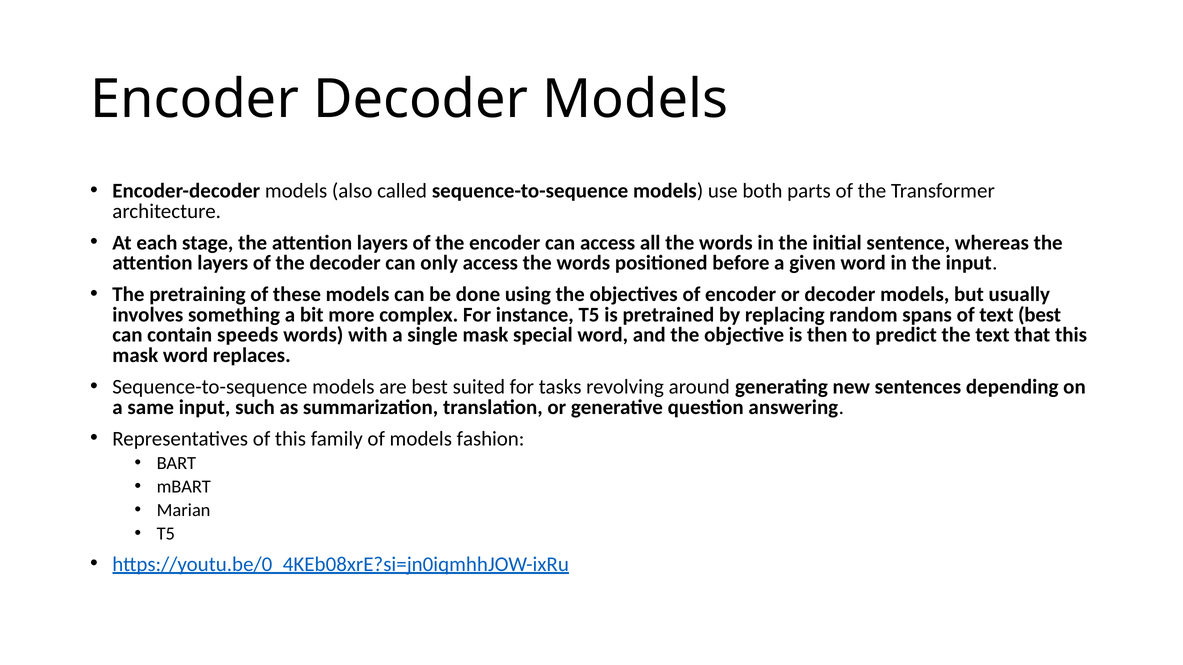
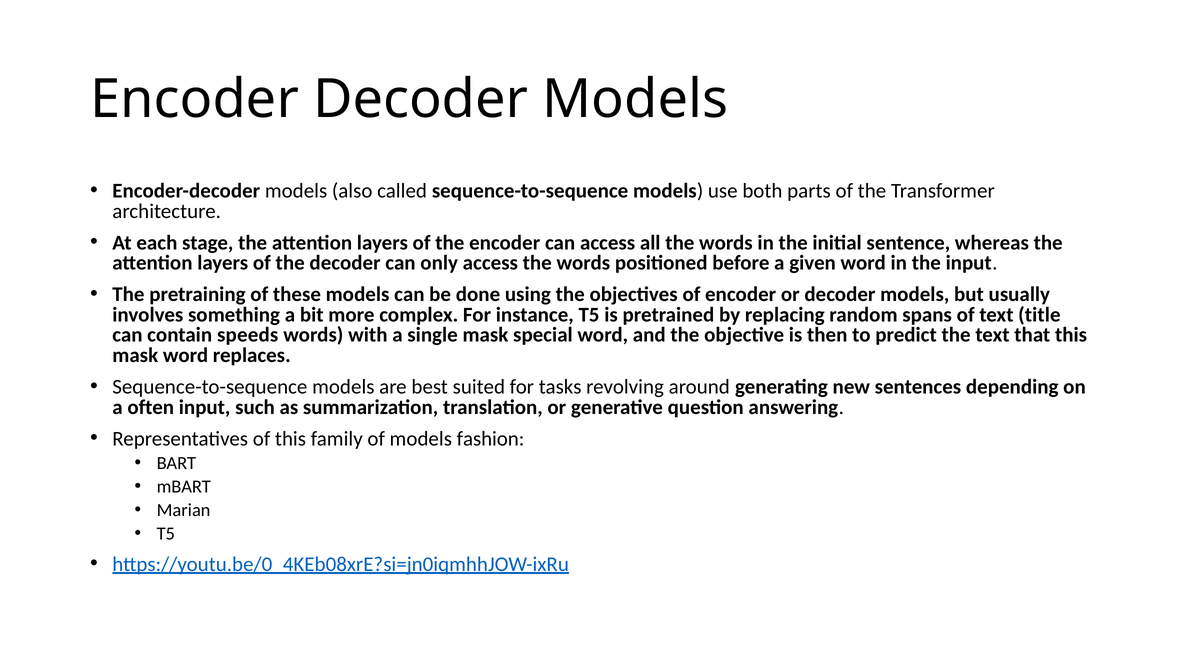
text best: best -> title
same: same -> often
